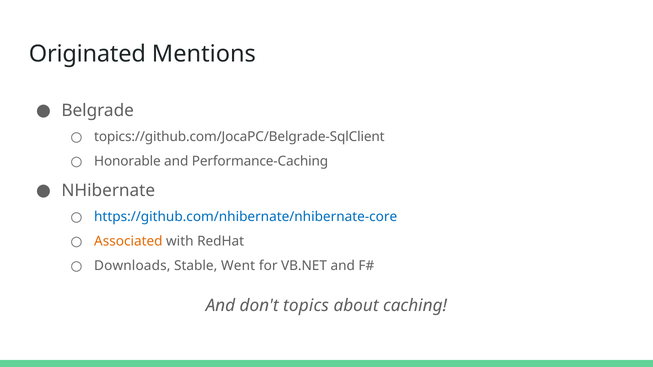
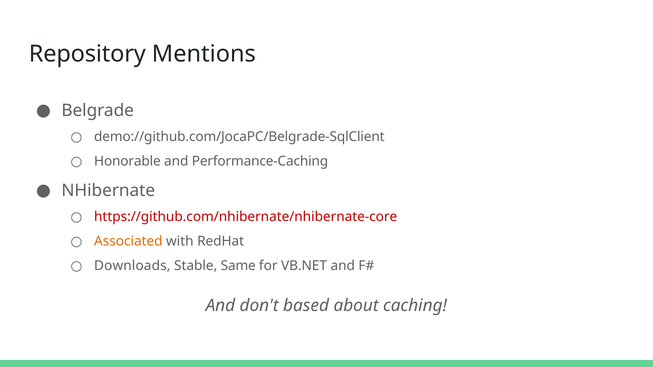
Originated: Originated -> Repository
topics://github.com/JocaPC/Belgrade-SqlClient: topics://github.com/JocaPC/Belgrade-SqlClient -> demo://github.com/JocaPC/Belgrade-SqlClient
https://github.com/nhibernate/nhibernate-core colour: blue -> red
Went: Went -> Same
topics: topics -> based
